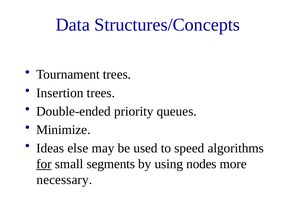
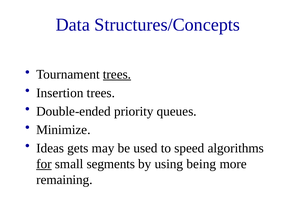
trees at (117, 74) underline: none -> present
else: else -> gets
nodes: nodes -> being
necessary: necessary -> remaining
